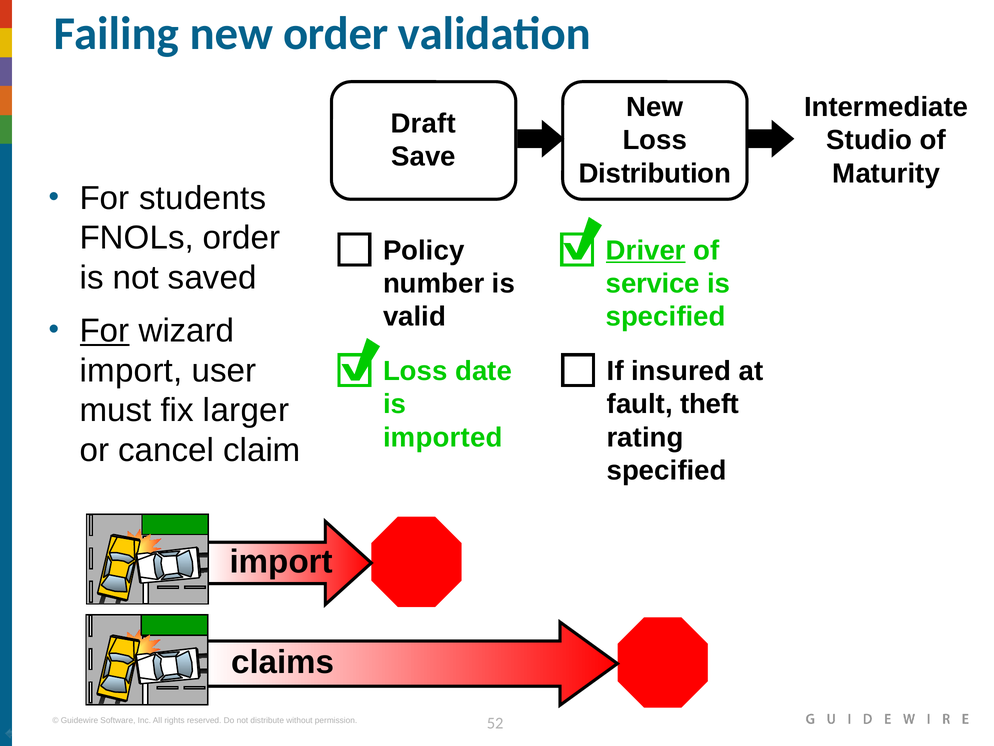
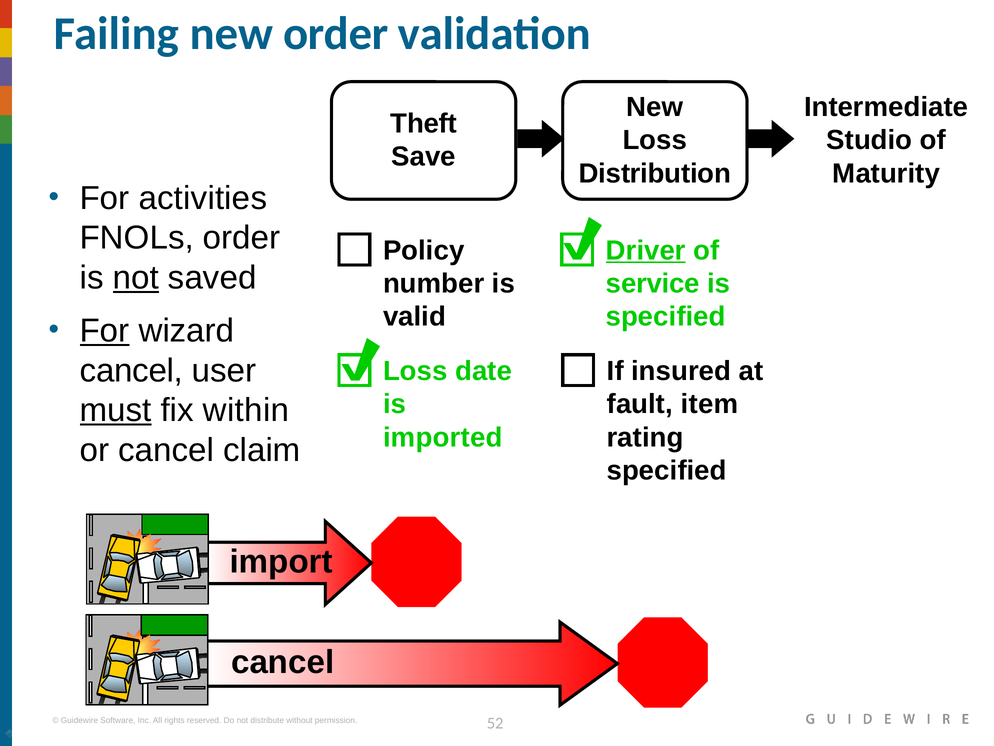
Draft: Draft -> Theft
students: students -> activities
not at (136, 278) underline: none -> present
import at (131, 370): import -> cancel
theft: theft -> item
must underline: none -> present
larger: larger -> within
claims at (283, 662): claims -> cancel
